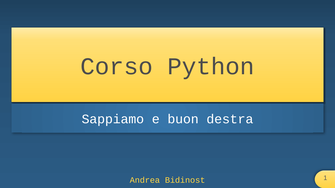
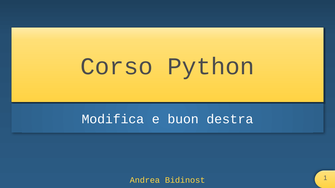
Sappiamo: Sappiamo -> Modifica
